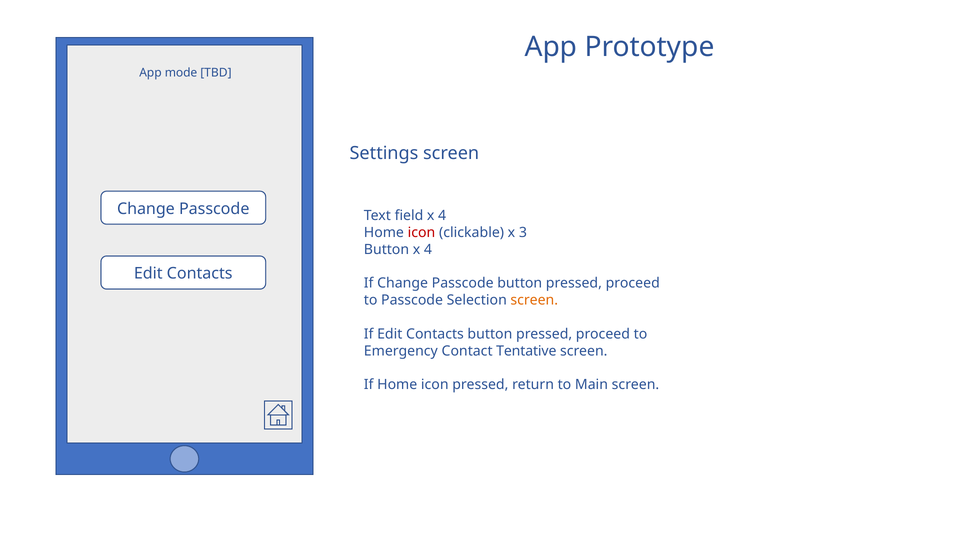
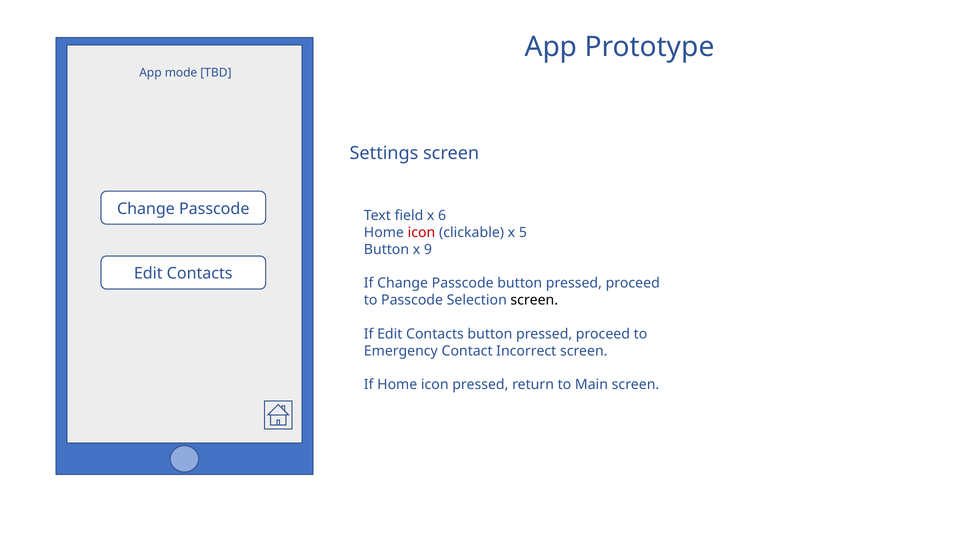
field x 4: 4 -> 6
3: 3 -> 5
Button x 4: 4 -> 9
screen at (534, 300) colour: orange -> black
Tentative: Tentative -> Incorrect
